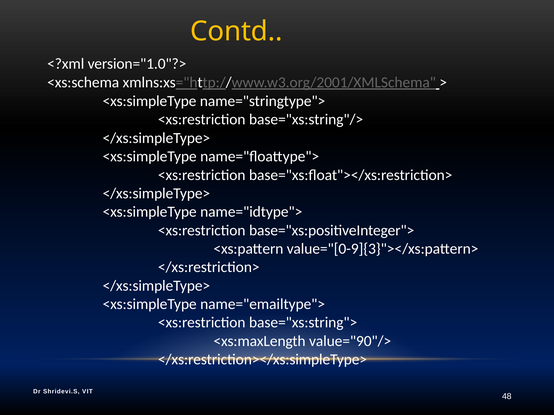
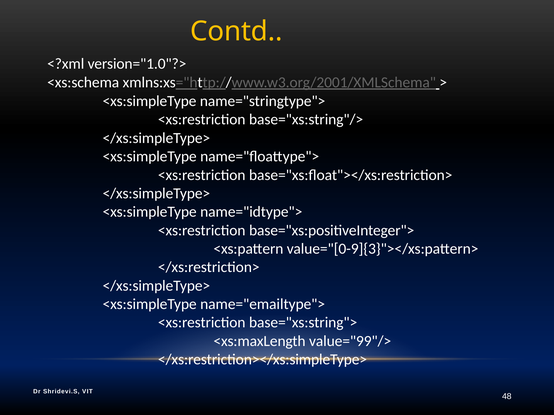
value="90"/>: value="90"/> -> value="99"/>
